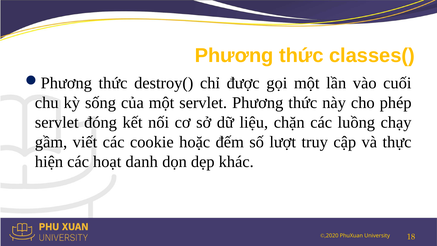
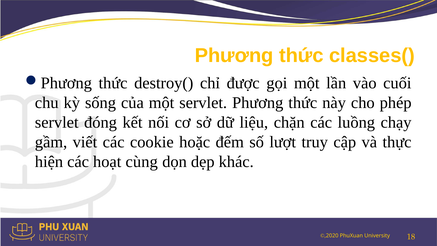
danh: danh -> cùng
